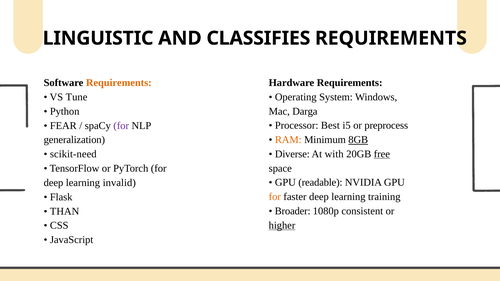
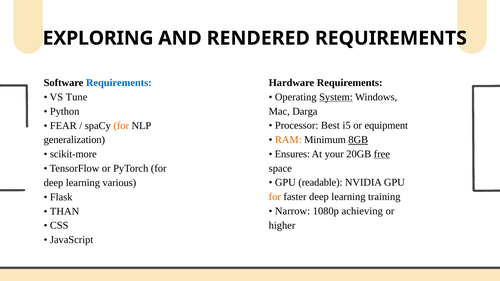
LINGUISTIC: LINGUISTIC -> EXPLORING
CLASSIFIES: CLASSIFIES -> RENDERED
Requirements at (119, 83) colour: orange -> blue
System underline: none -> present
preprocess: preprocess -> equipment
for at (121, 126) colour: purple -> orange
Diverse: Diverse -> Ensures
with: with -> your
scikit-need: scikit-need -> scikit-more
invalid: invalid -> various
Broader: Broader -> Narrow
consistent: consistent -> achieving
higher underline: present -> none
